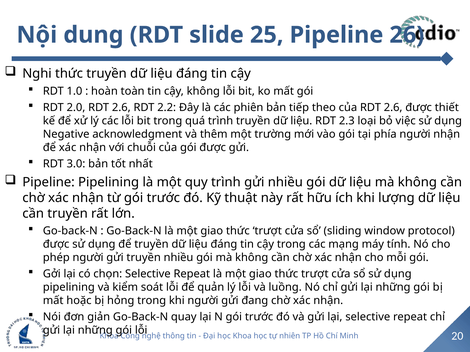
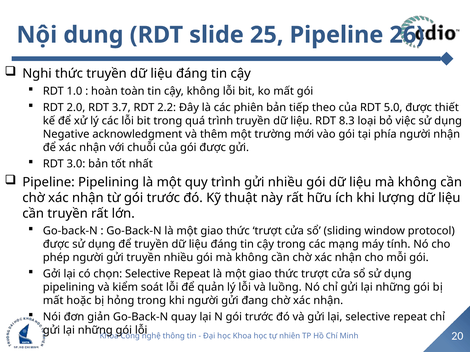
2.0 RDT 2.6: 2.6 -> 3.7
của RDT 2.6: 2.6 -> 5.0
2.3: 2.3 -> 8.3
